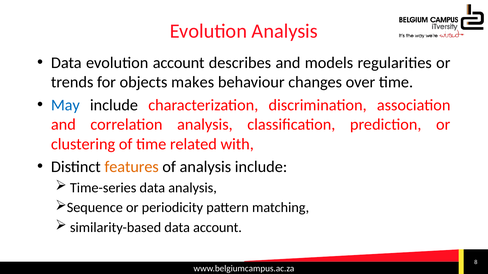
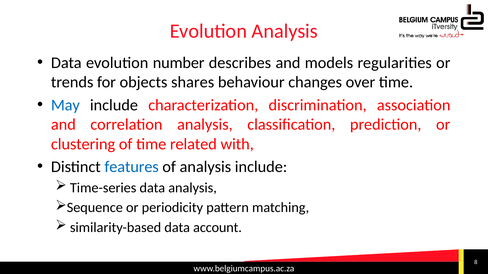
evolution account: account -> number
makes: makes -> shares
features colour: orange -> blue
